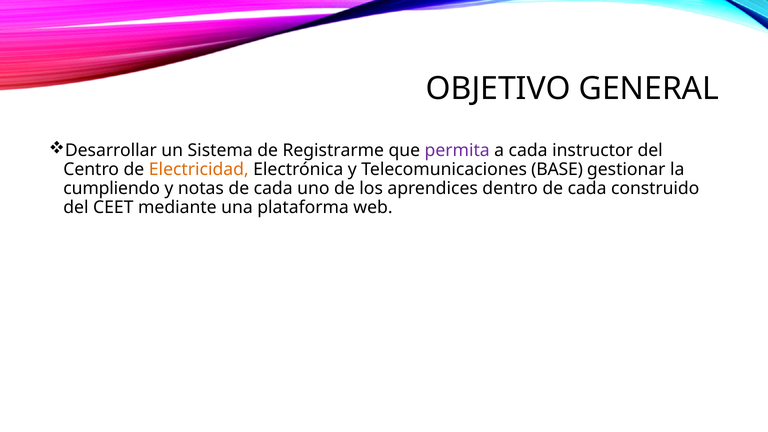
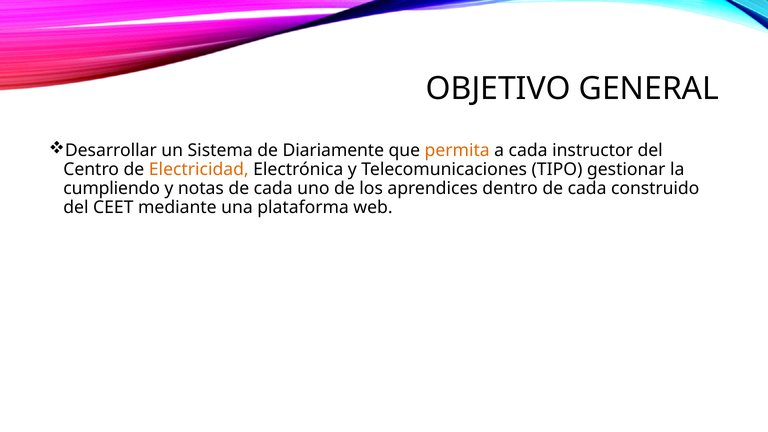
Registrarme: Registrarme -> Diariamente
permita colour: purple -> orange
BASE: BASE -> TIPO
